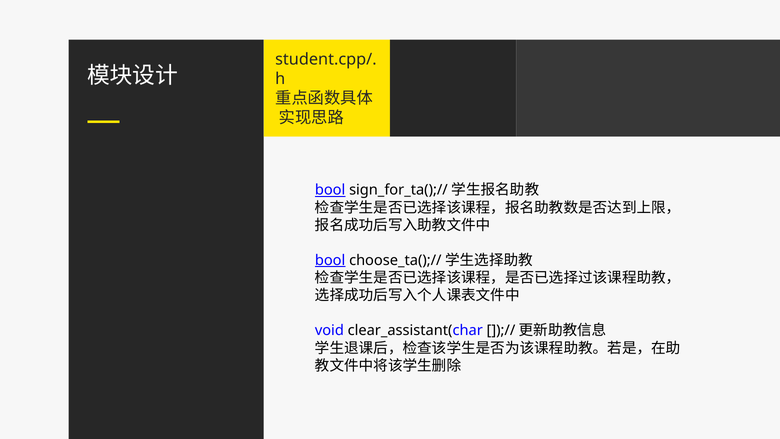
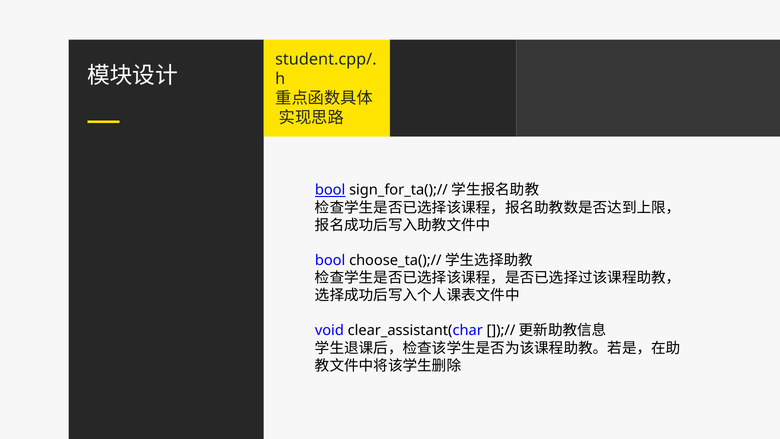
bool at (330, 260) underline: present -> none
